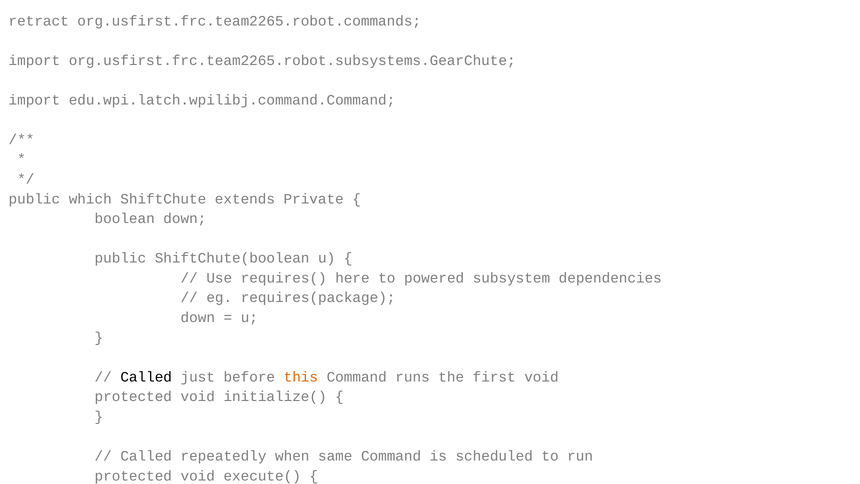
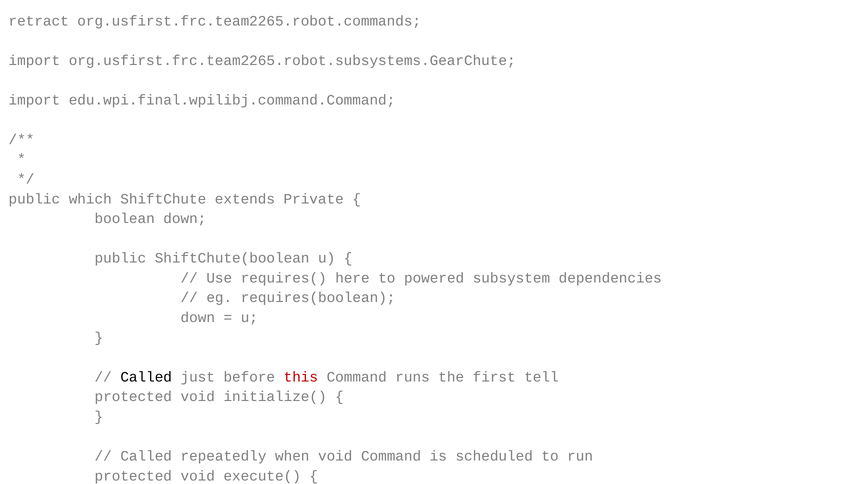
edu.wpi.latch.wpilibj.command.Command: edu.wpi.latch.wpilibj.command.Command -> edu.wpi.final.wpilibj.command.Command
requires(package: requires(package -> requires(boolean
this at (301, 377) colour: orange -> red
first void: void -> tell
when same: same -> void
